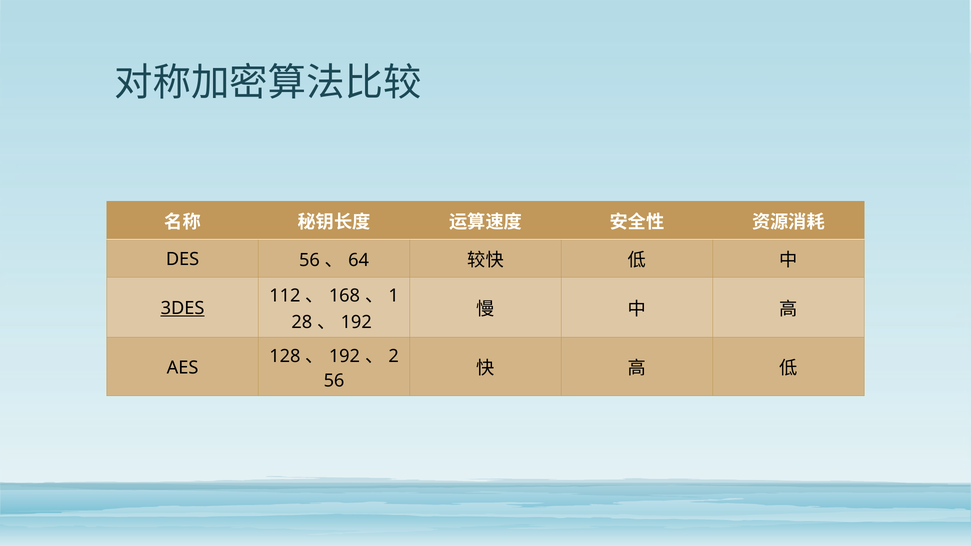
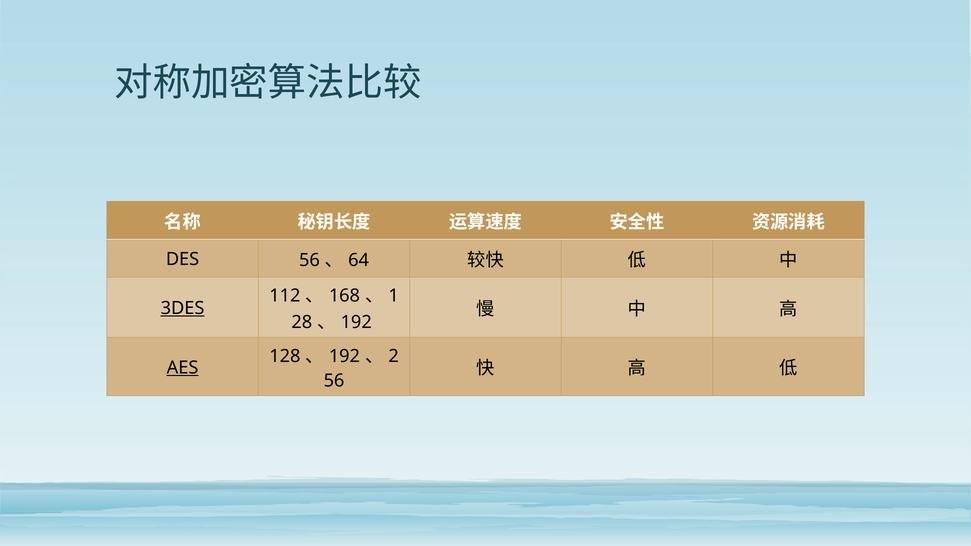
AES underline: none -> present
